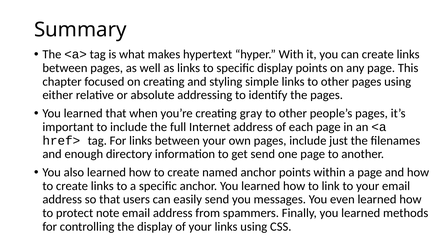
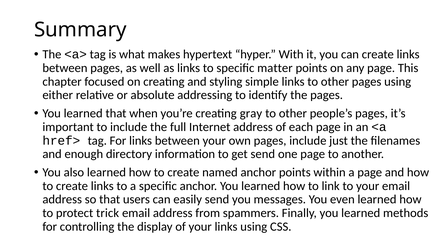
specific display: display -> matter
note: note -> trick
